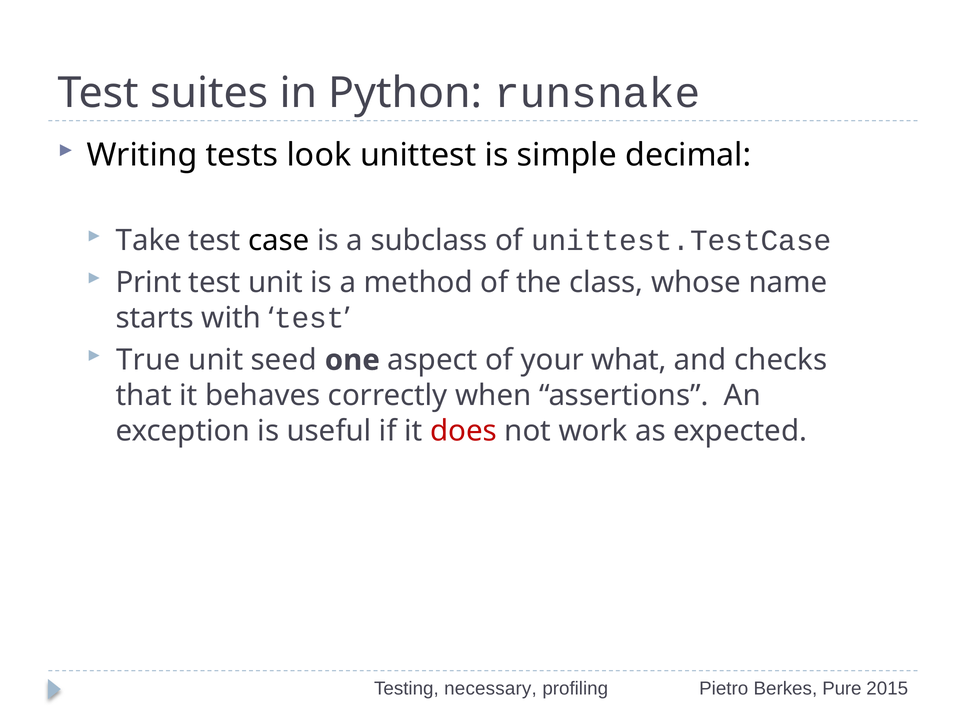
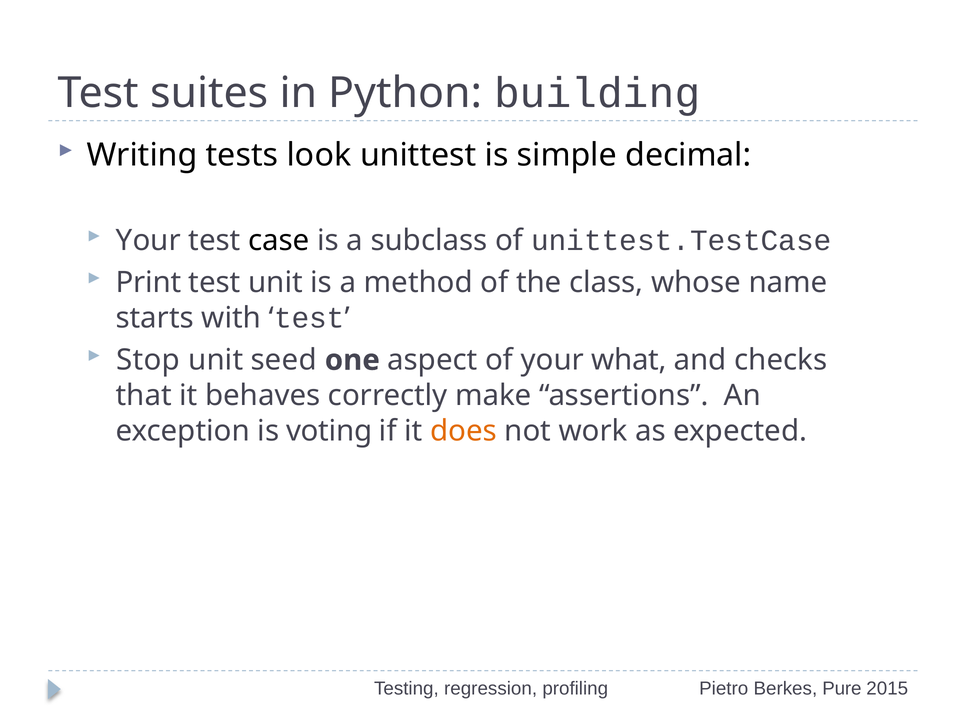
runsnake: runsnake -> building
Take at (148, 241): Take -> Your
True: True -> Stop
when: when -> make
useful: useful -> voting
does colour: red -> orange
necessary: necessary -> regression
